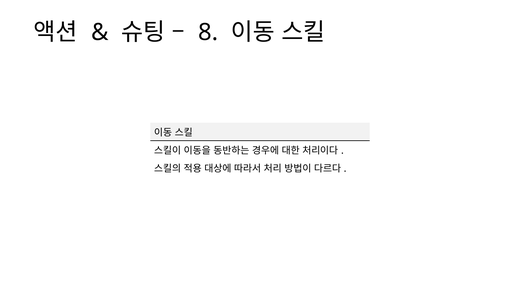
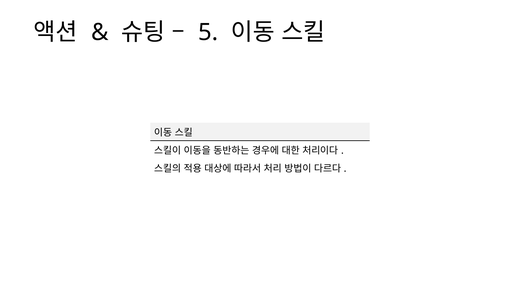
8: 8 -> 5
